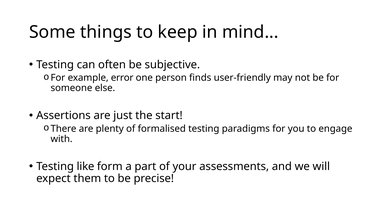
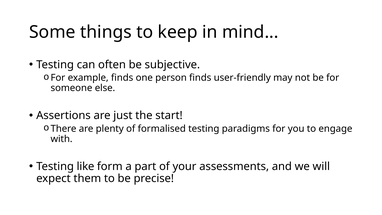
example error: error -> finds
